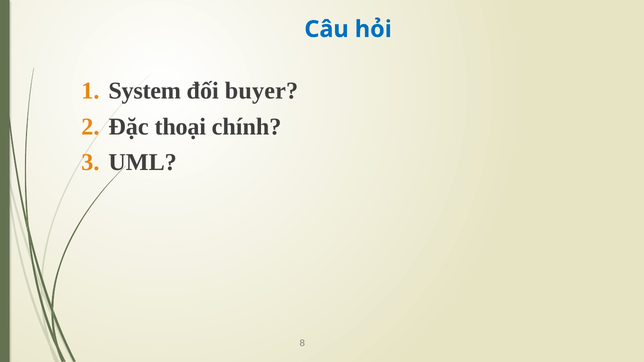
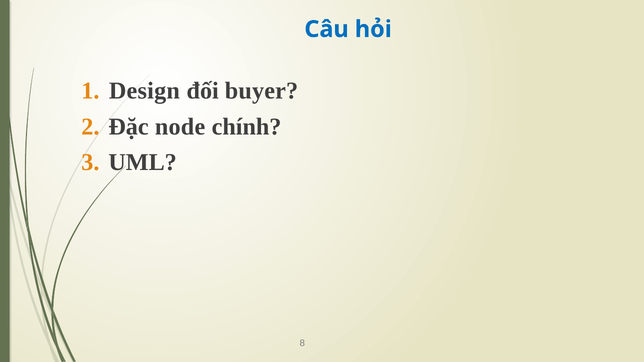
System: System -> Design
thoại: thoại -> node
